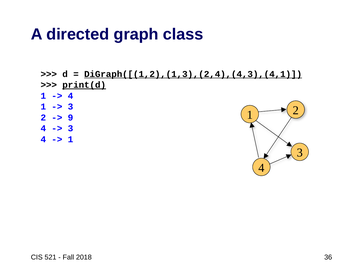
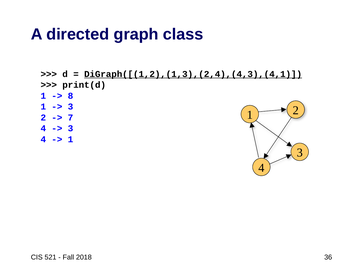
print(d underline: present -> none
4 at (71, 96): 4 -> 8
9: 9 -> 7
